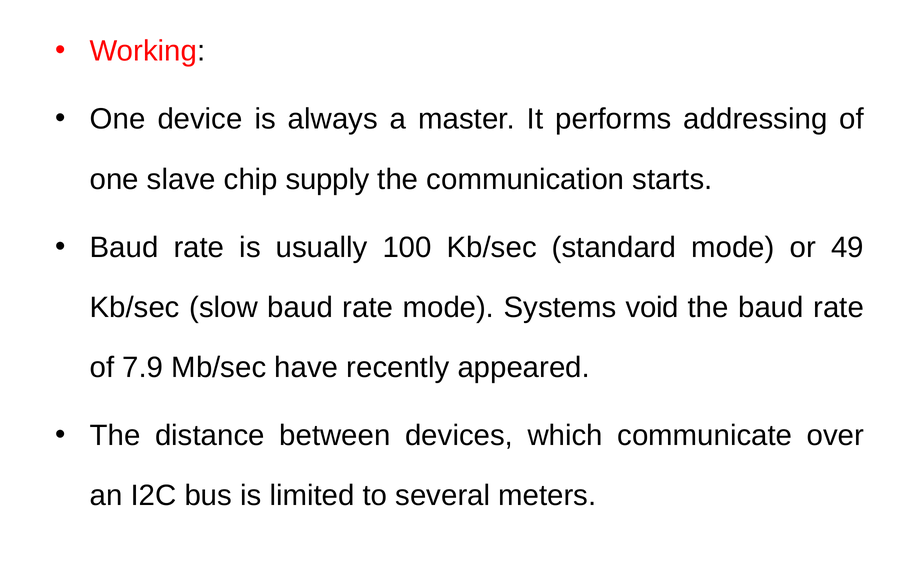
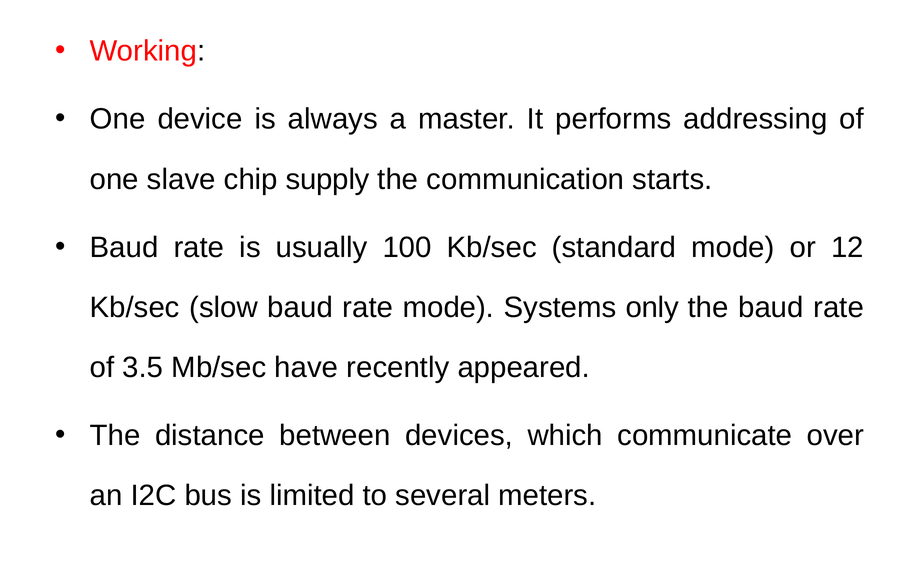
49: 49 -> 12
void: void -> only
7.9: 7.9 -> 3.5
